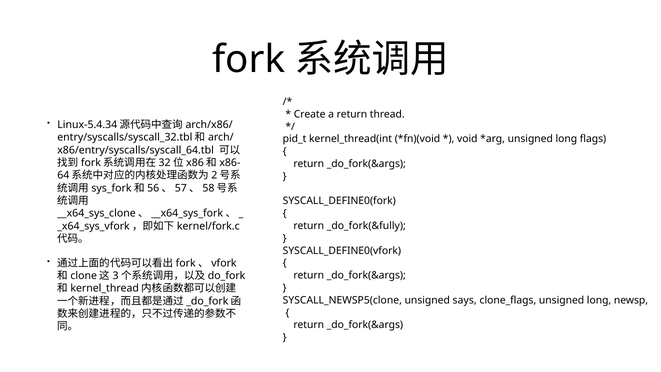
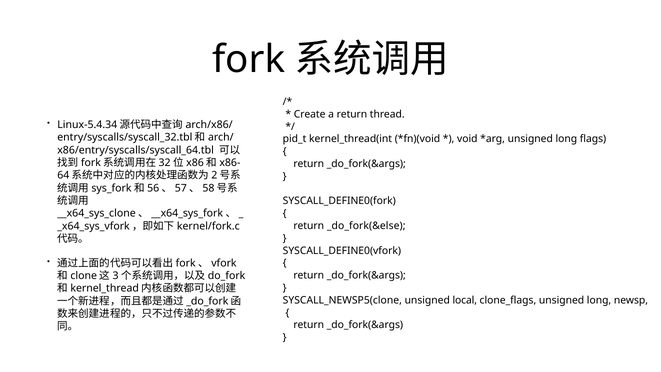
_do_fork(&fully: _do_fork(&fully -> _do_fork(&else
says: says -> local
